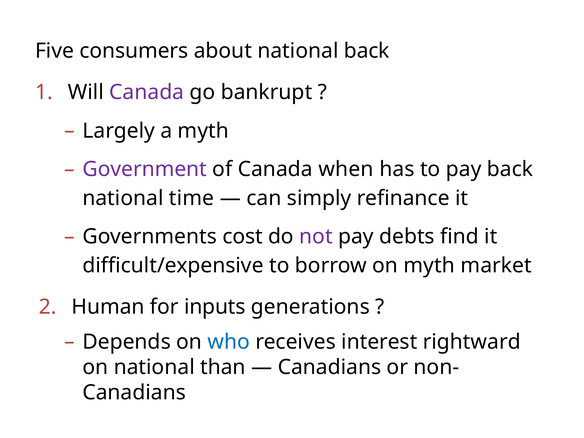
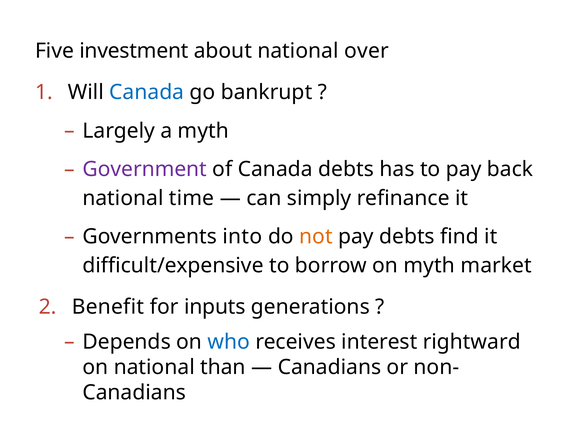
consumers: consumers -> investment
national back: back -> over
Canada at (147, 92) colour: purple -> blue
Canada when: when -> debts
cost: cost -> into
not colour: purple -> orange
Human: Human -> Benefit
